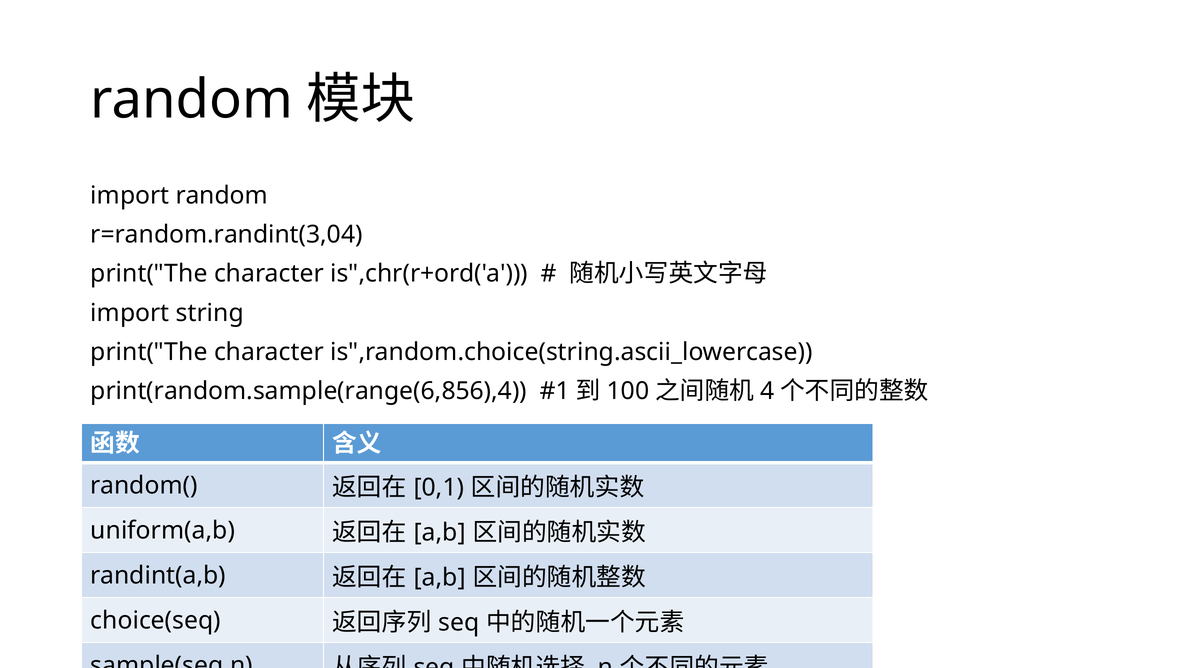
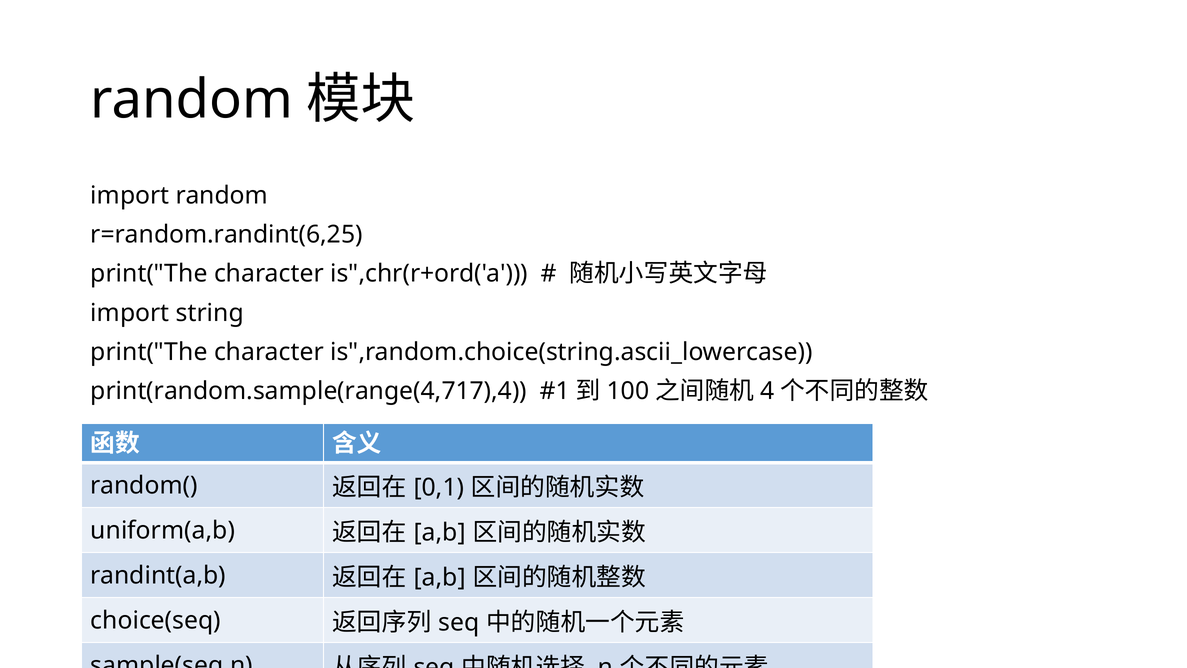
r=random.randint(3,04: r=random.randint(3,04 -> r=random.randint(6,25
print(random.sample(range(6,856),4: print(random.sample(range(6,856),4 -> print(random.sample(range(4,717),4
